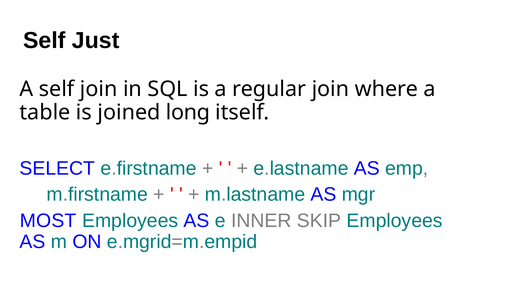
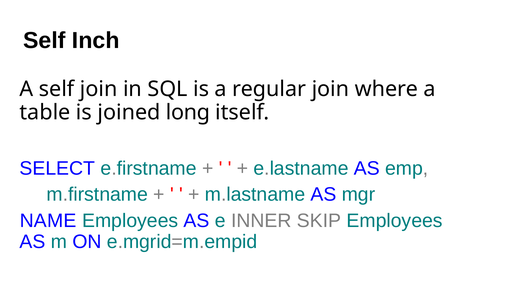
Just: Just -> Inch
MOST: MOST -> NAME
